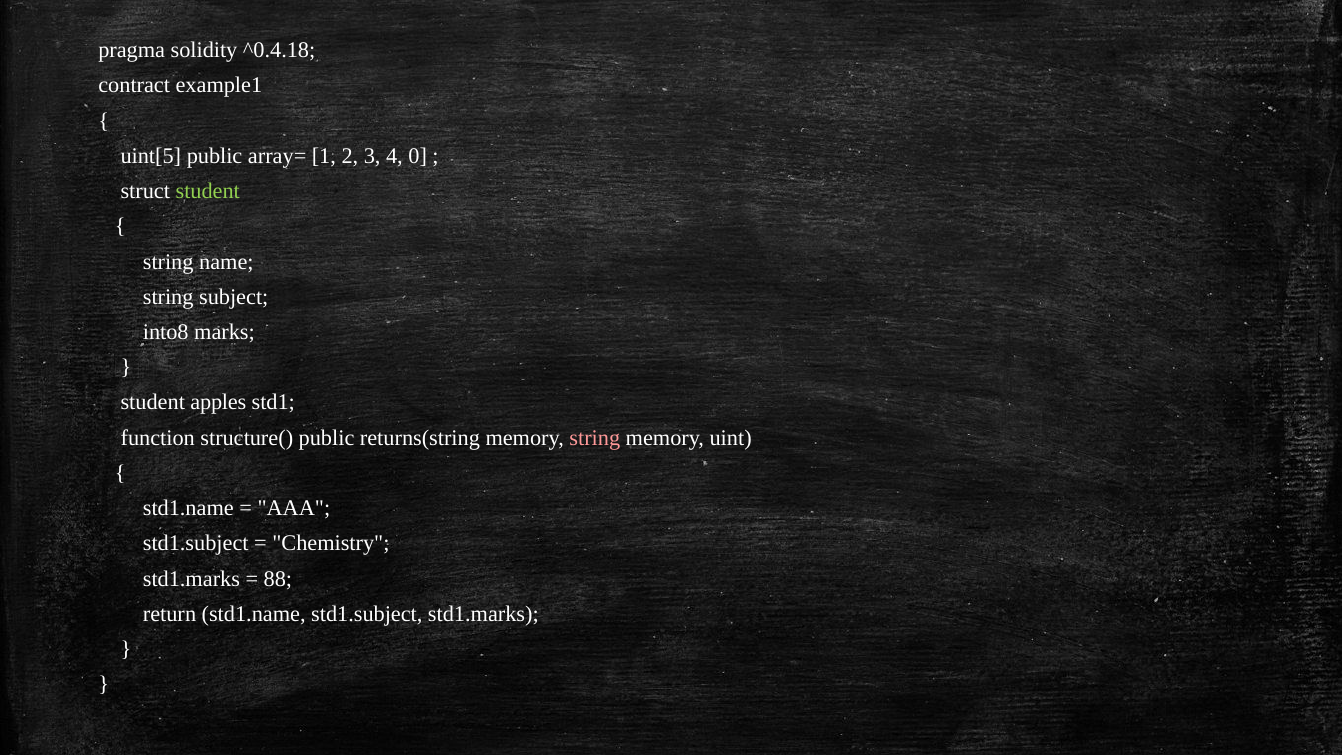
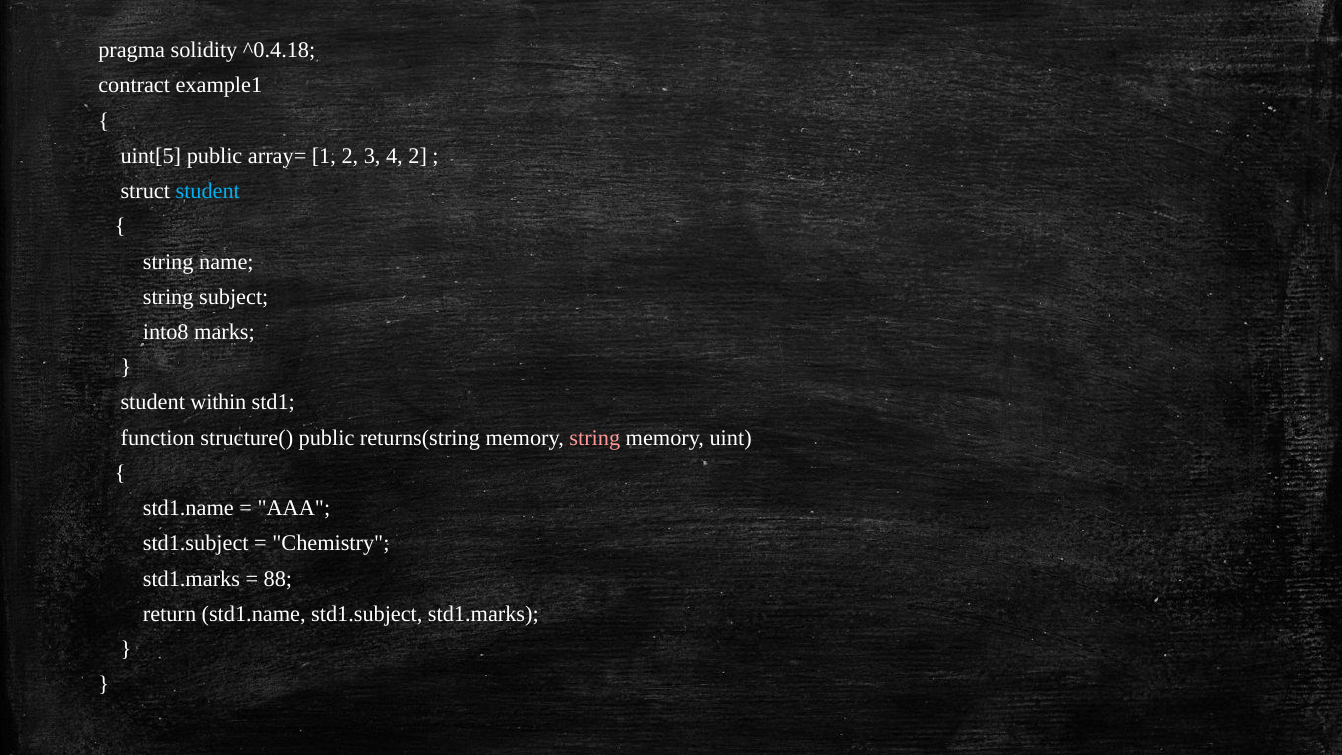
4 0: 0 -> 2
student at (208, 191) colour: light green -> light blue
apples: apples -> within
